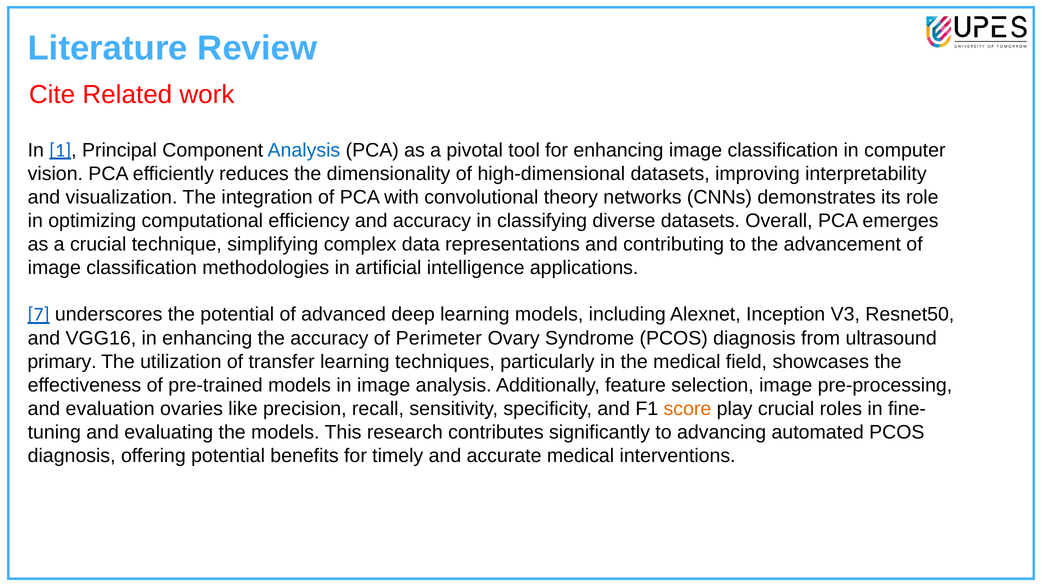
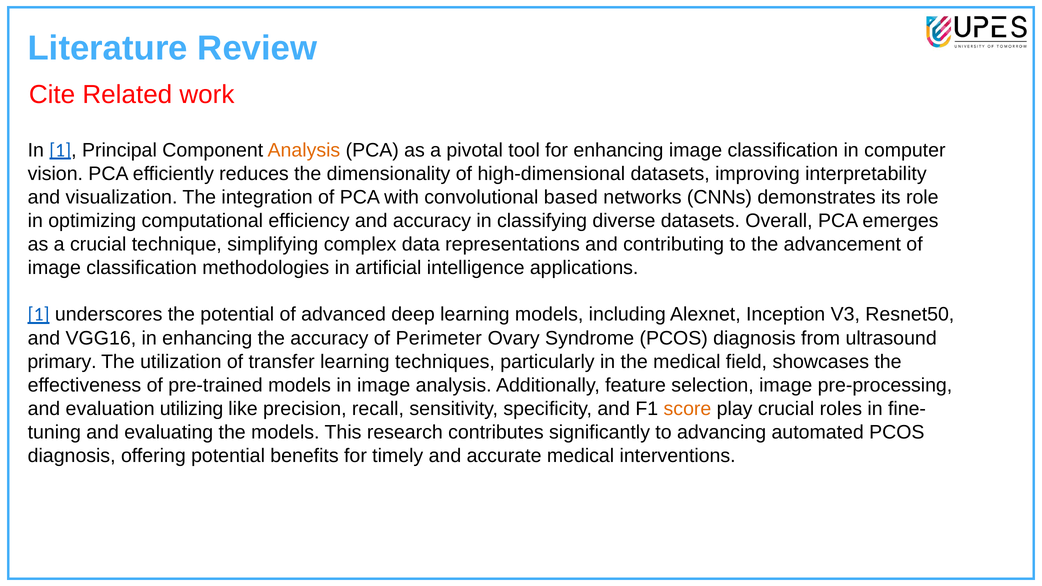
Analysis at (304, 150) colour: blue -> orange
theory: theory -> based
7 at (39, 315): 7 -> 1
ovaries: ovaries -> utilizing
